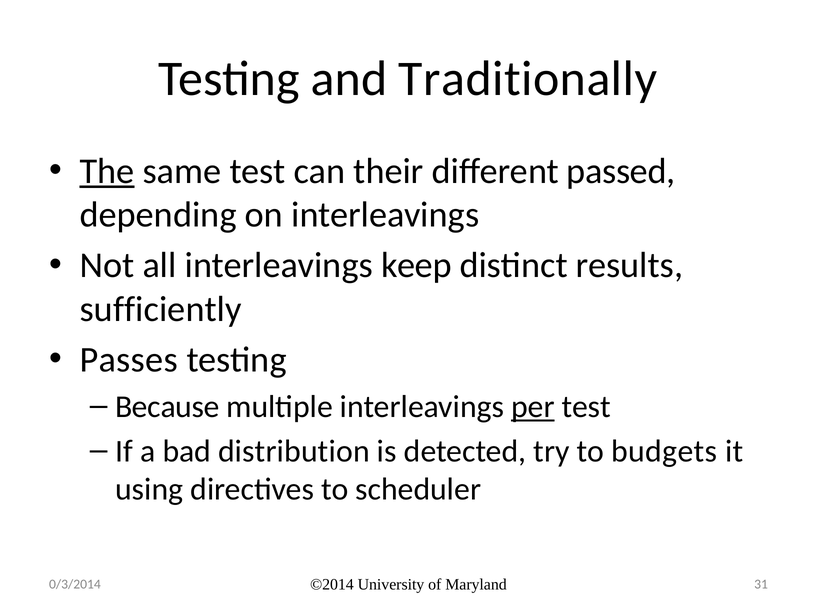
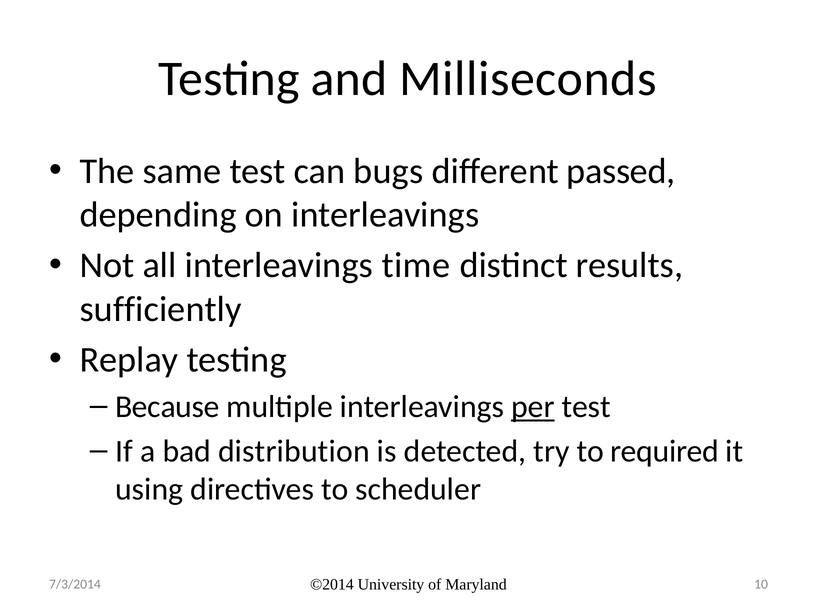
Traditionally: Traditionally -> Milliseconds
The underline: present -> none
their: their -> bugs
keep: keep -> time
Passes: Passes -> Replay
budgets: budgets -> required
31: 31 -> 10
0/3/2014: 0/3/2014 -> 7/3/2014
